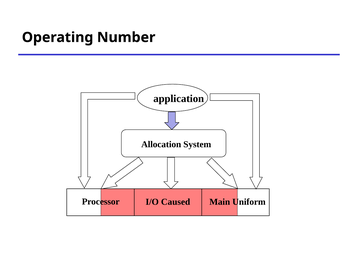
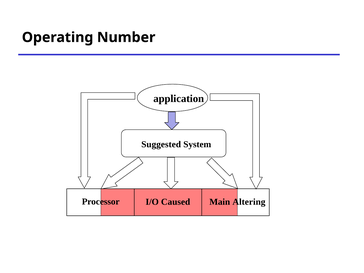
Allocation: Allocation -> Suggested
Uniform: Uniform -> Altering
